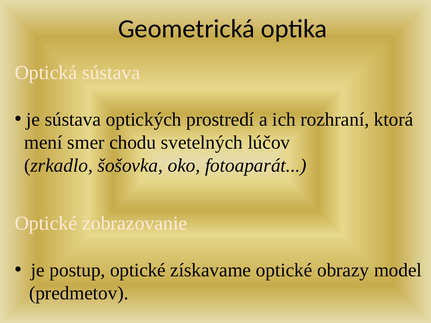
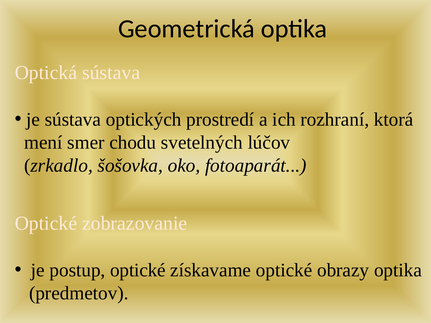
obrazy model: model -> optika
